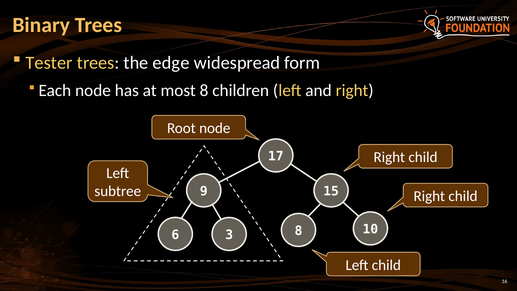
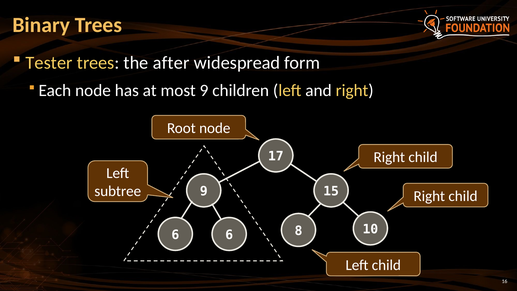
edge: edge -> after
most 8: 8 -> 9
6 3: 3 -> 6
